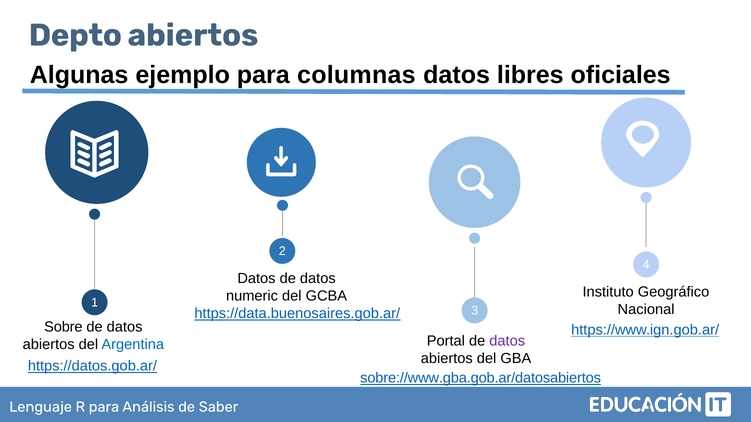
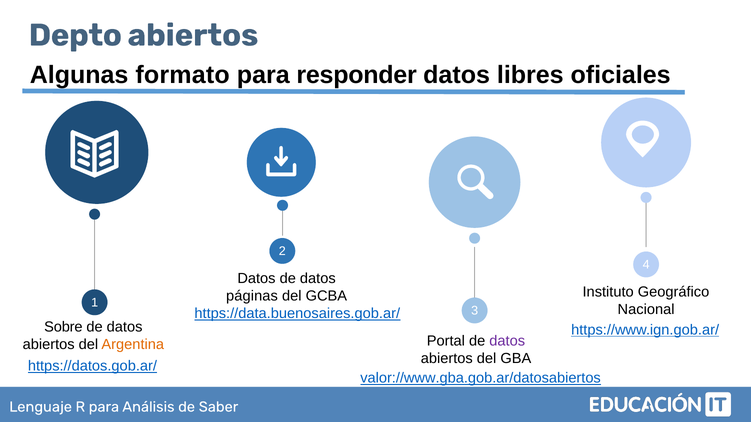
ejemplo: ejemplo -> formato
columnas: columnas -> responder
numeric: numeric -> páginas
Argentina colour: blue -> orange
sobre://www.gba.gob.ar/datosabiertos: sobre://www.gba.gob.ar/datosabiertos -> valor://www.gba.gob.ar/datosabiertos
